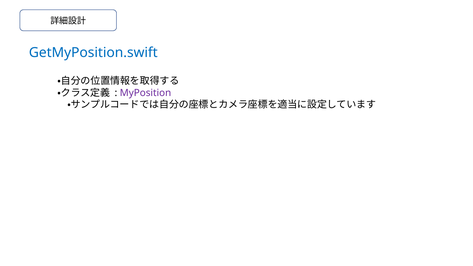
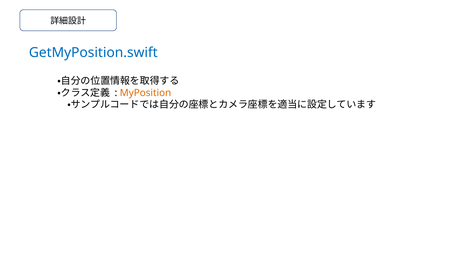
MyPosition colour: purple -> orange
